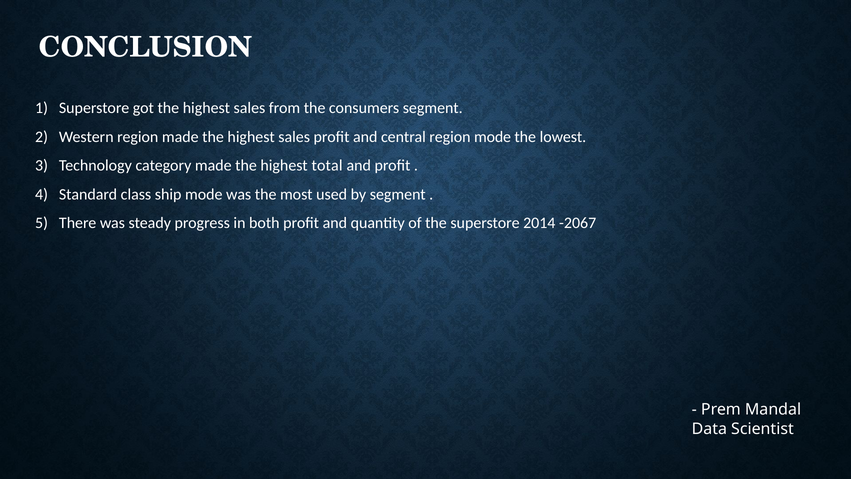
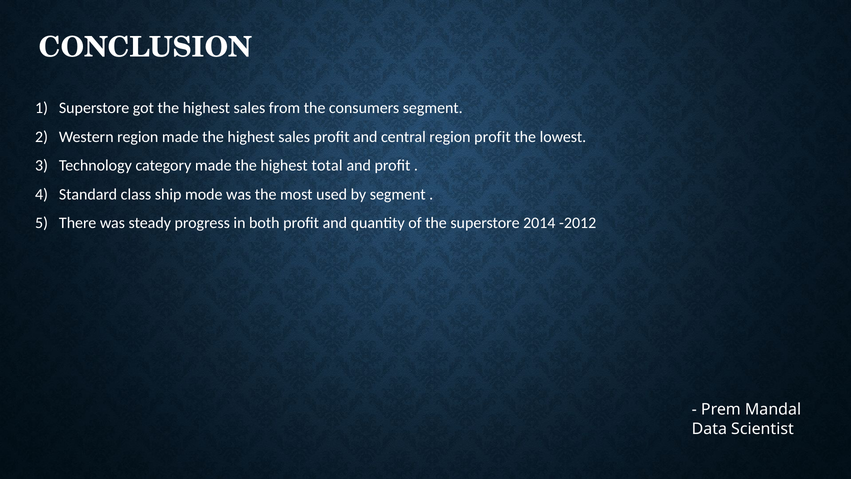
region mode: mode -> profit
-2067: -2067 -> -2012
